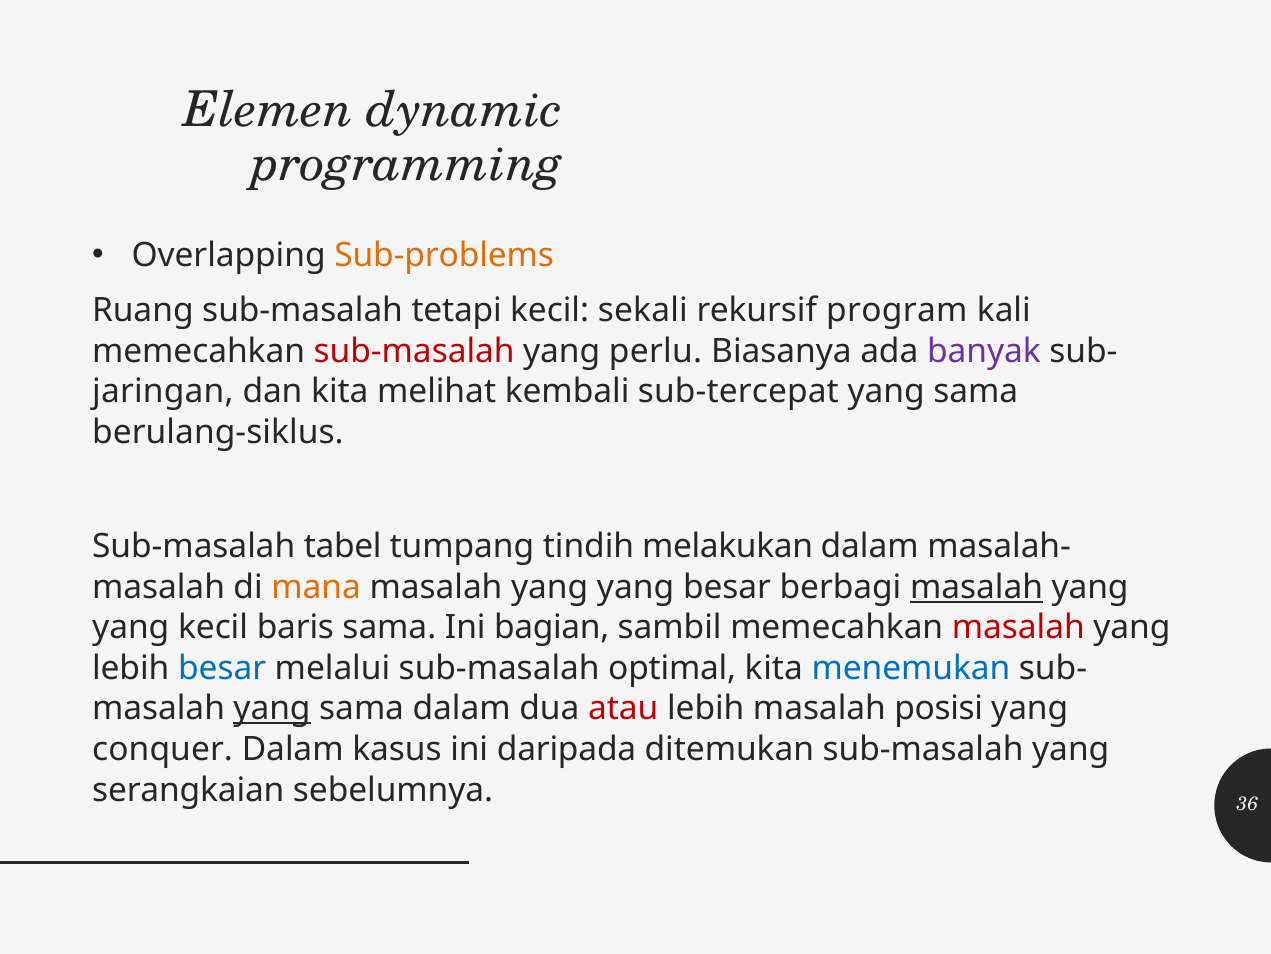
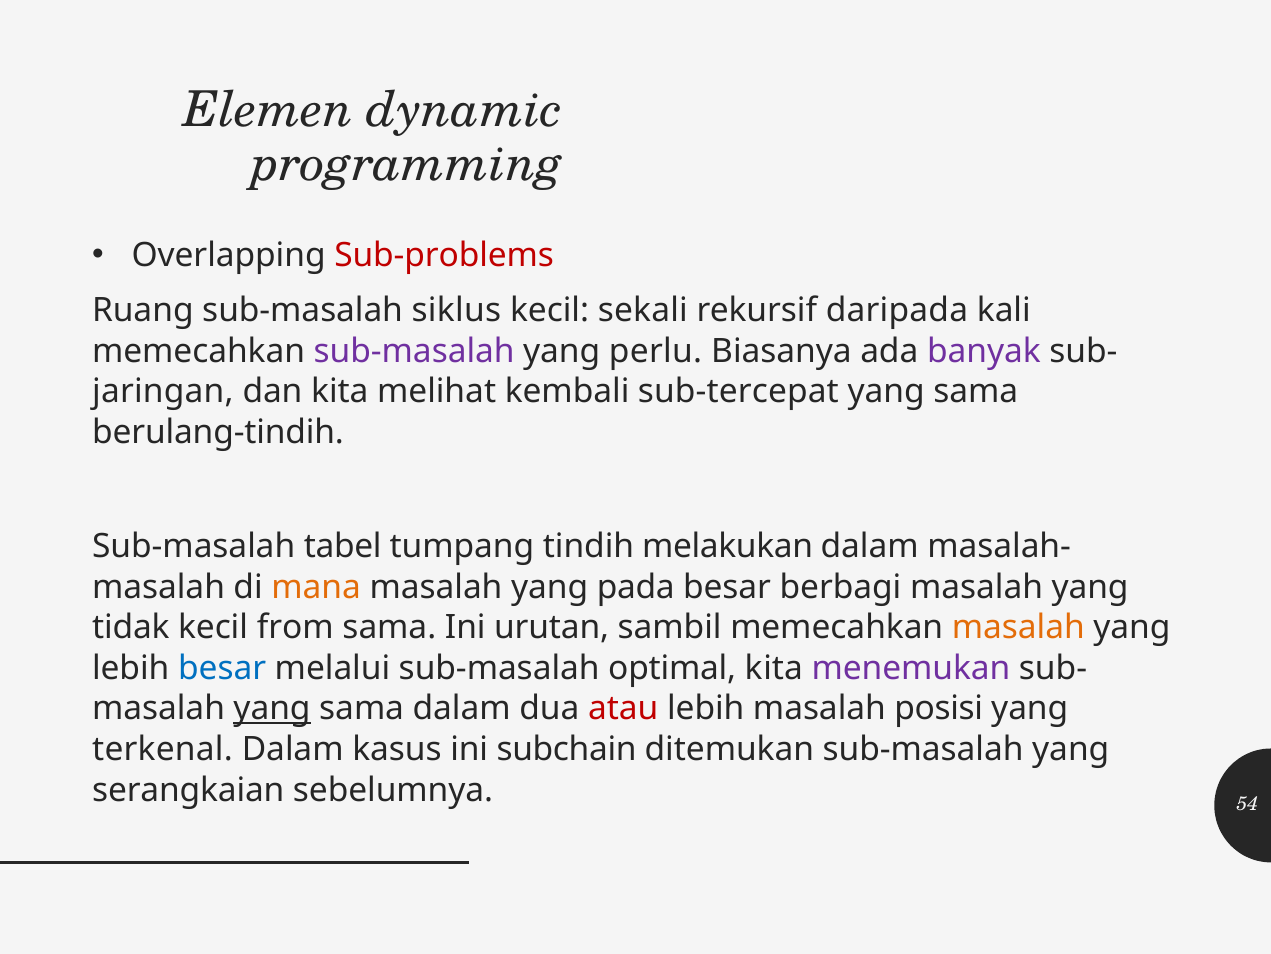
Sub-problems colour: orange -> red
tetapi: tetapi -> siklus
program: program -> daripada
sub-masalah at (414, 351) colour: red -> purple
berulang-siklus: berulang-siklus -> berulang-tindih
yang at (636, 587): yang -> pada
masalah at (977, 587) underline: present -> none
yang at (131, 627): yang -> tidak
baris: baris -> from
bagian: bagian -> urutan
masalah at (1018, 627) colour: red -> orange
menemukan colour: blue -> purple
conquer: conquer -> terkenal
daripada: daripada -> subchain
36: 36 -> 54
